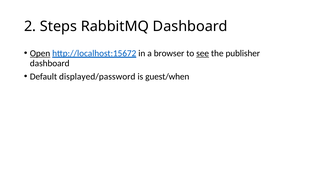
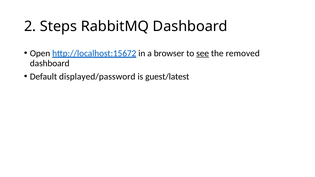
Open underline: present -> none
publisher: publisher -> removed
guest/when: guest/when -> guest/latest
